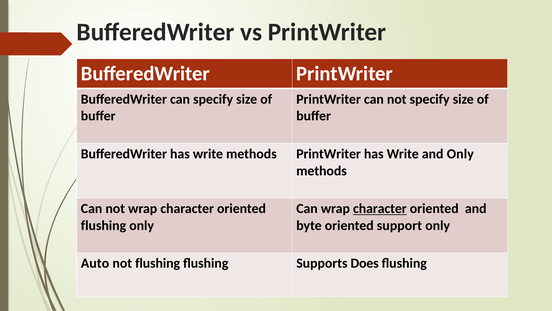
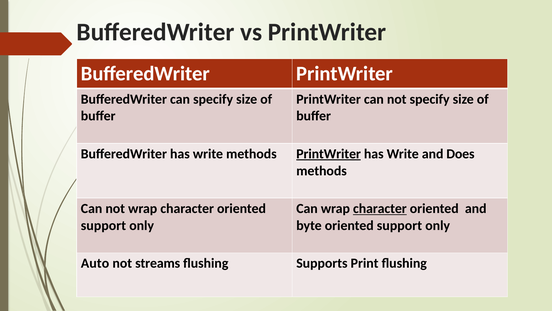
PrintWriter at (329, 154) underline: none -> present
and Only: Only -> Does
flushing at (103, 225): flushing -> support
not flushing: flushing -> streams
Does: Does -> Print
